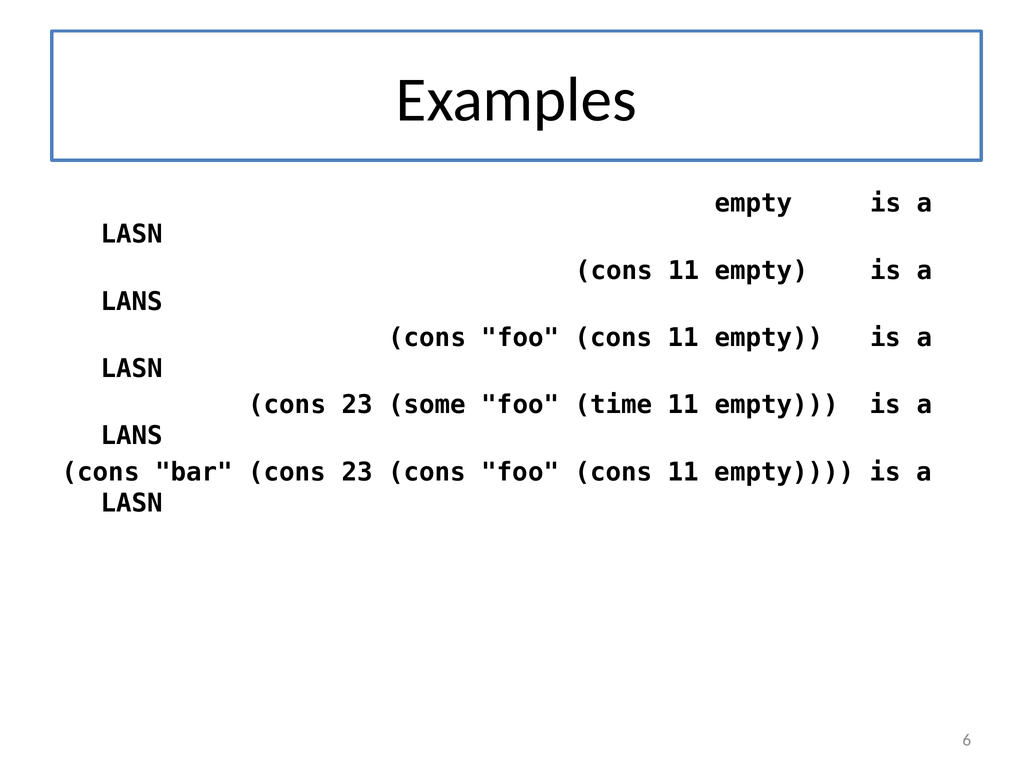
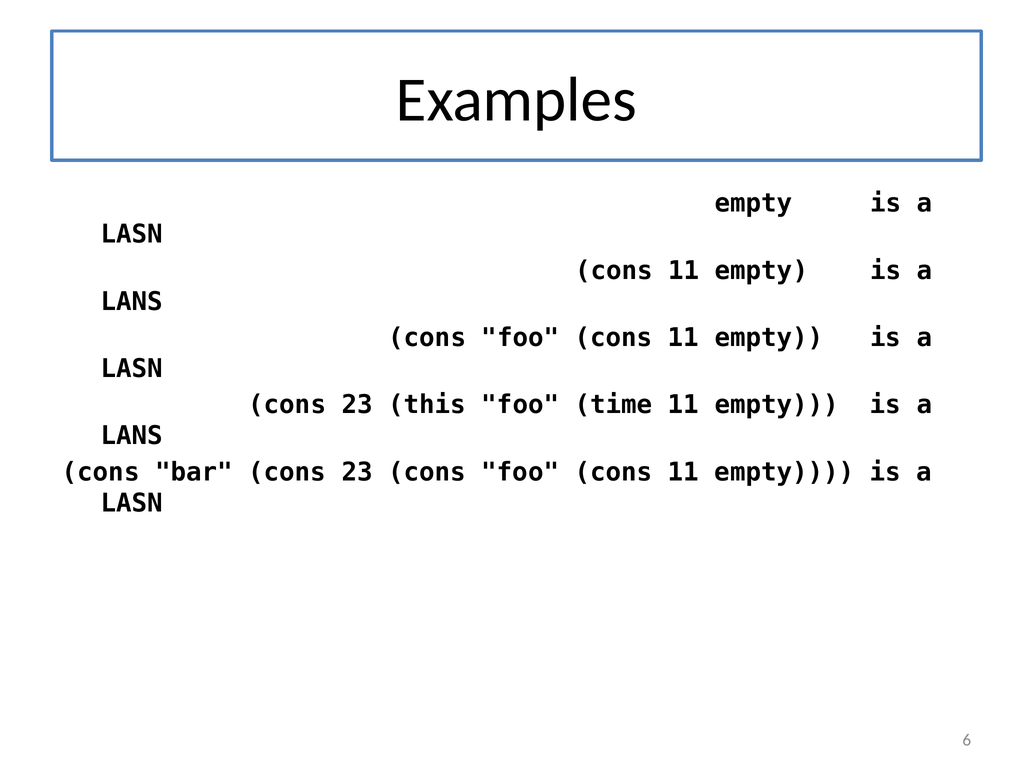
some: some -> this
